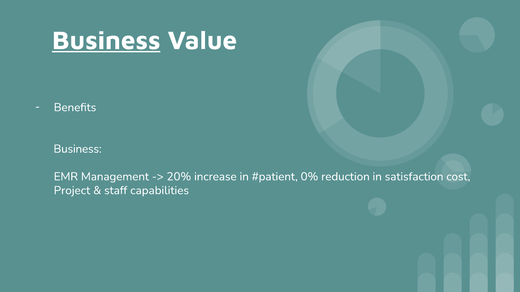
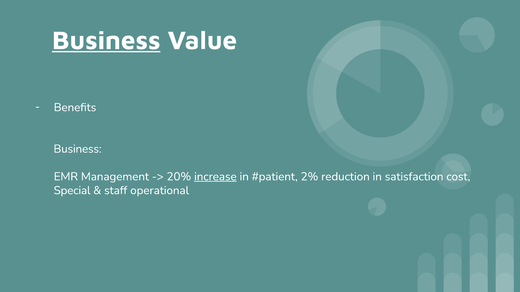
increase underline: none -> present
0%: 0% -> 2%
Project: Project -> Special
capabilities: capabilities -> operational
